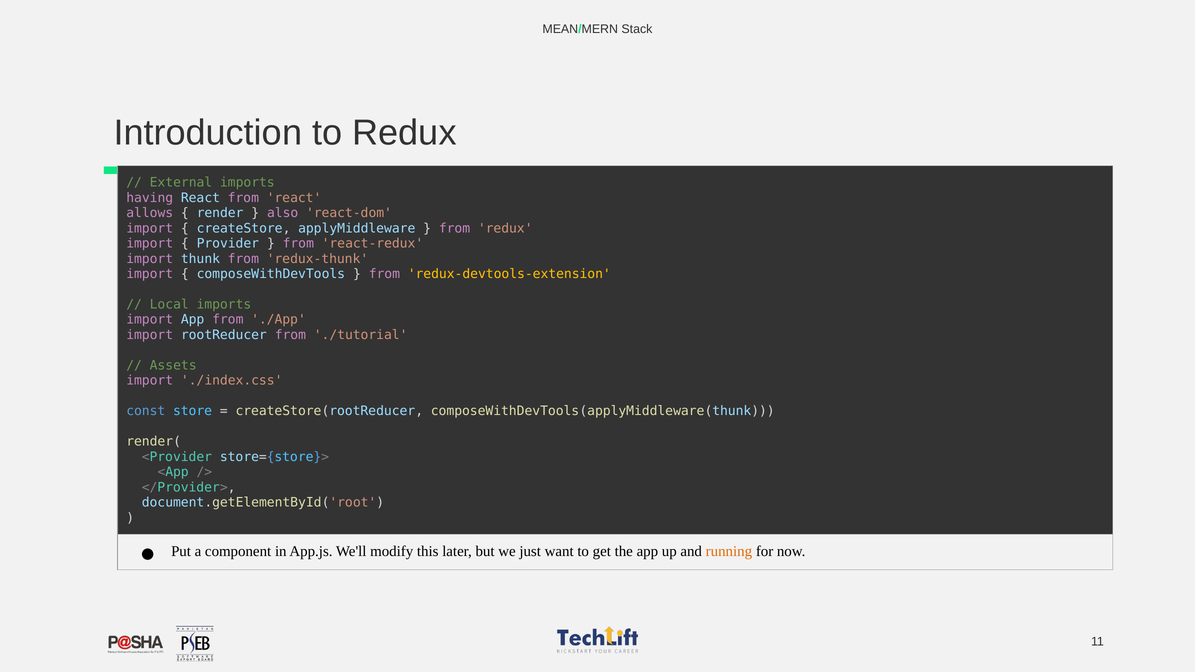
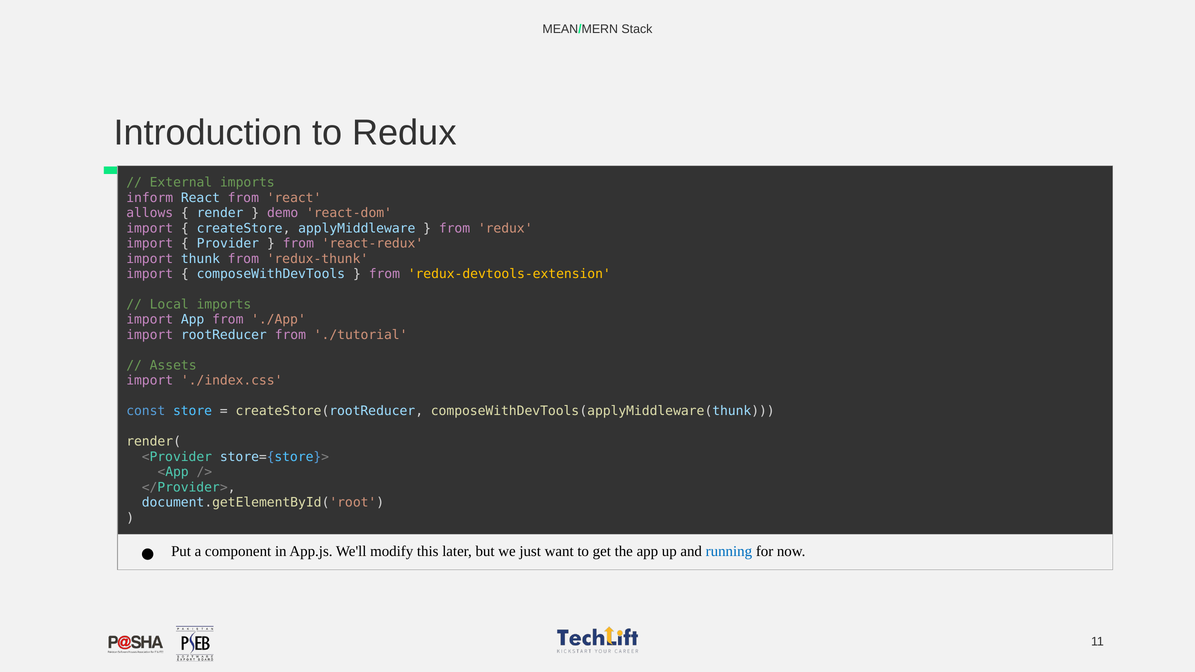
having: having -> inform
also: also -> demo
running colour: orange -> blue
